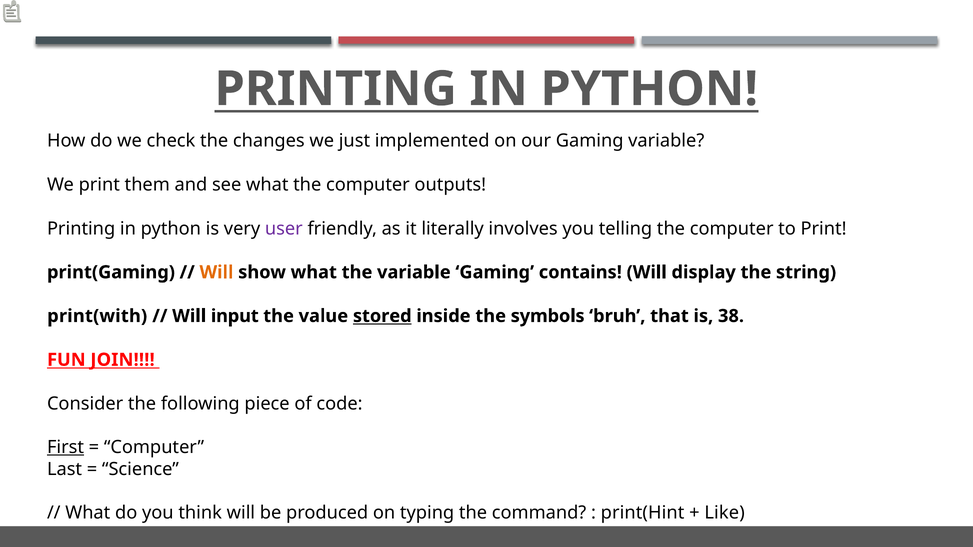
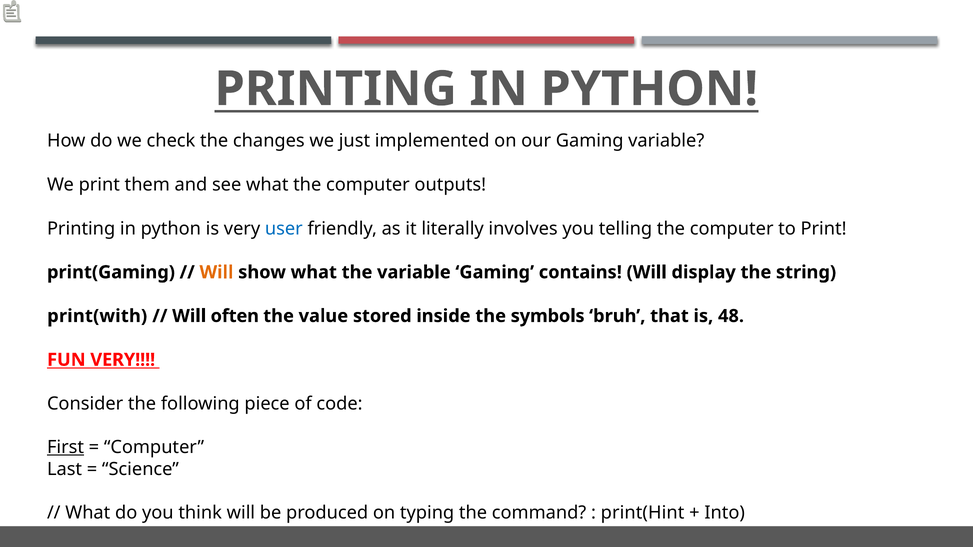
user colour: purple -> blue
input: input -> often
stored underline: present -> none
38: 38 -> 48
FUN JOIN: JOIN -> VERY
Like: Like -> Into
